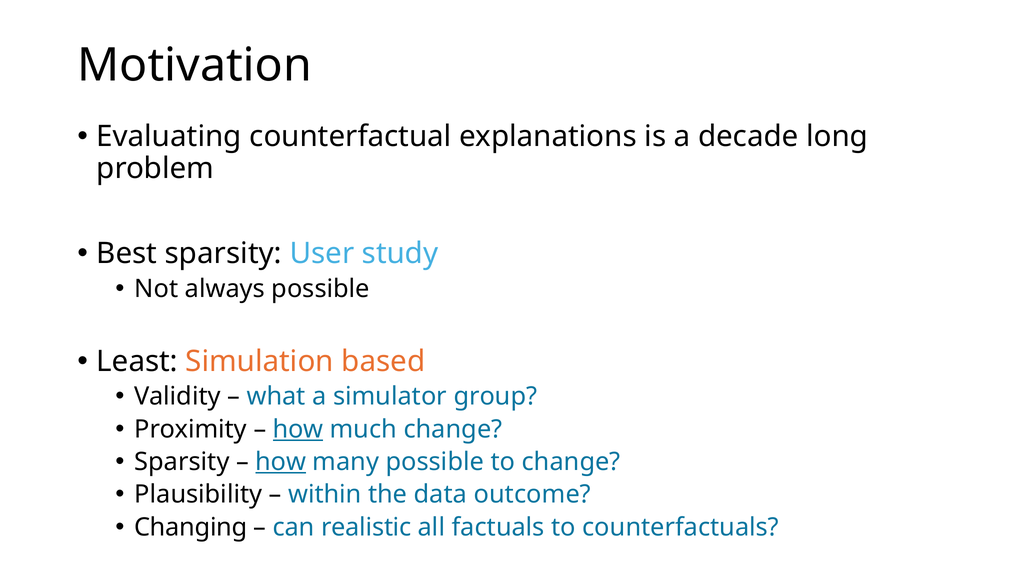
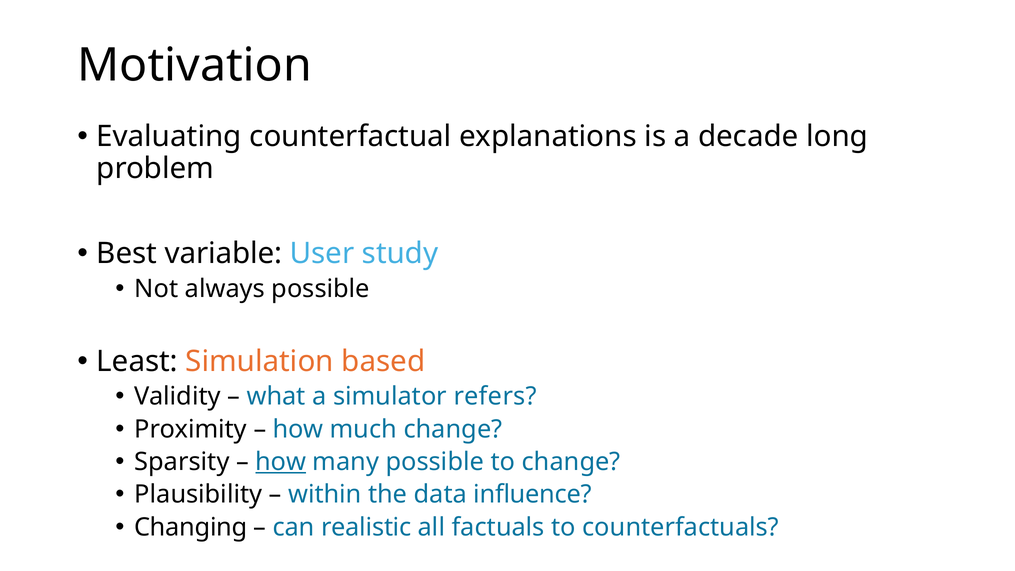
Best sparsity: sparsity -> variable
group: group -> refers
how at (298, 429) underline: present -> none
outcome: outcome -> influence
